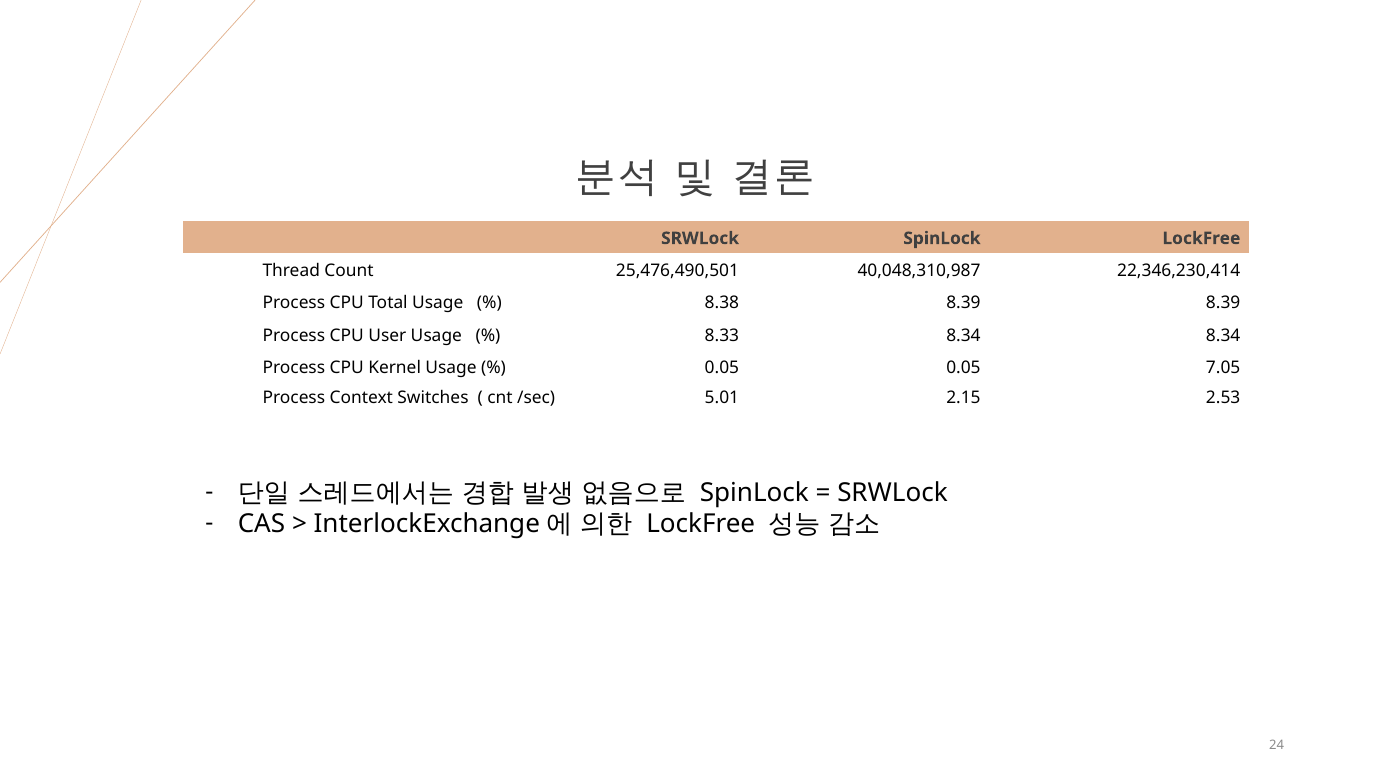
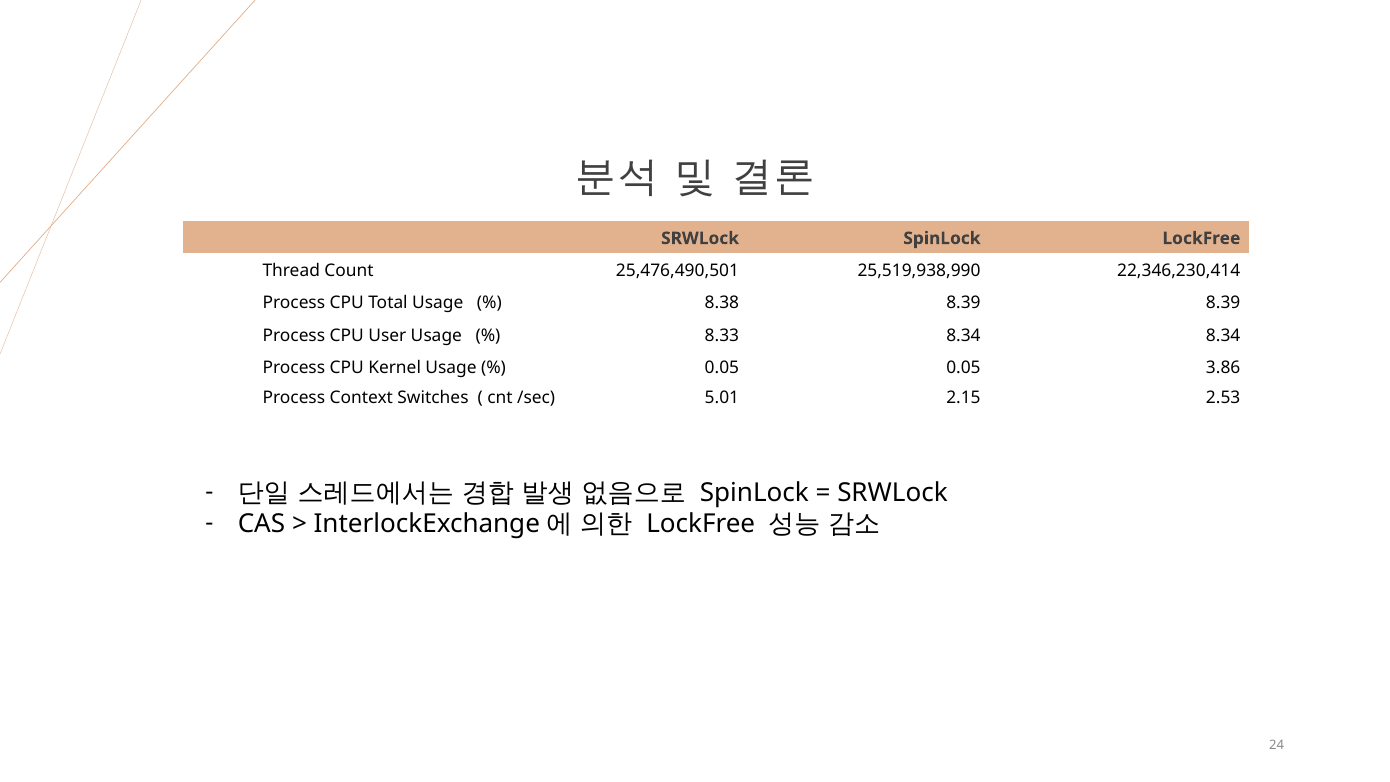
40,048,310,987: 40,048,310,987 -> 25,519,938,990
7.05: 7.05 -> 3.86
